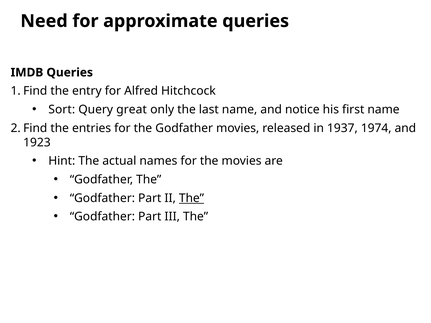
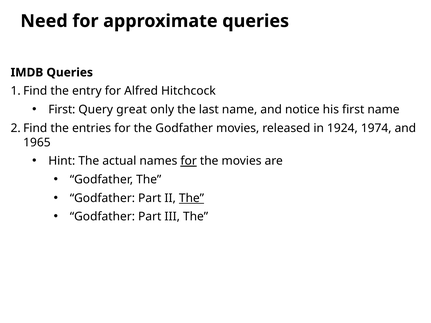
Sort at (62, 110): Sort -> First
1937: 1937 -> 1924
1923: 1923 -> 1965
for at (189, 161) underline: none -> present
